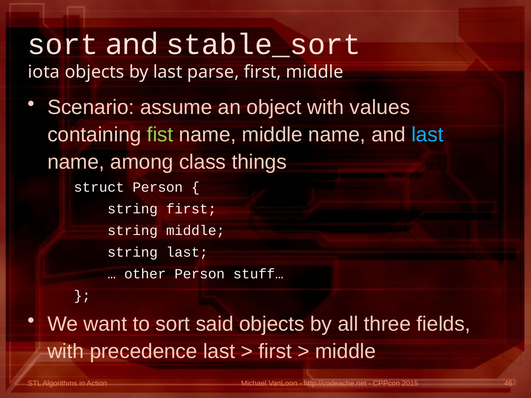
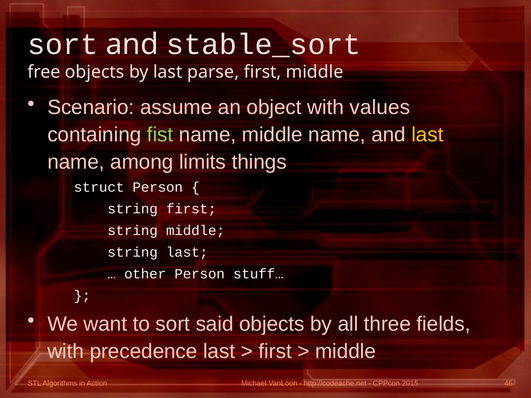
iota: iota -> free
last at (427, 135) colour: light blue -> yellow
class: class -> limits
